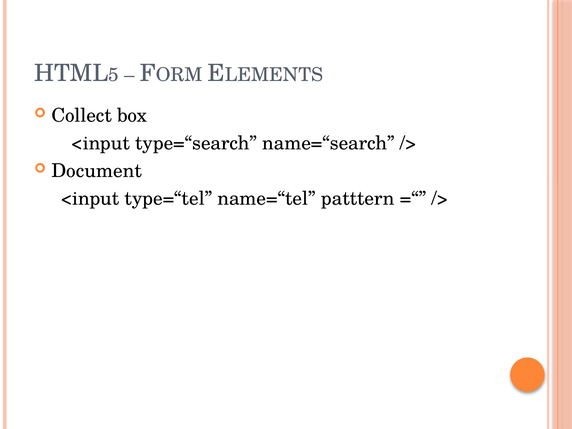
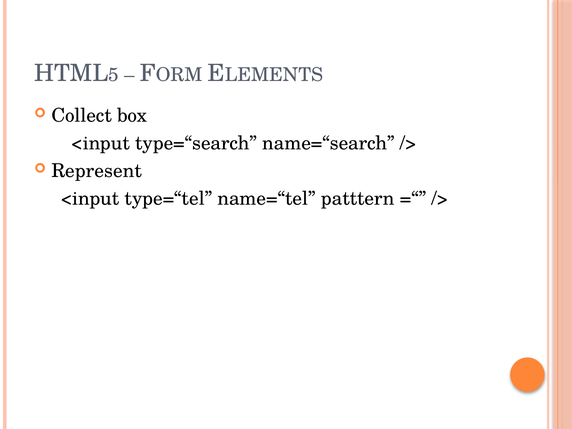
Document: Document -> Represent
